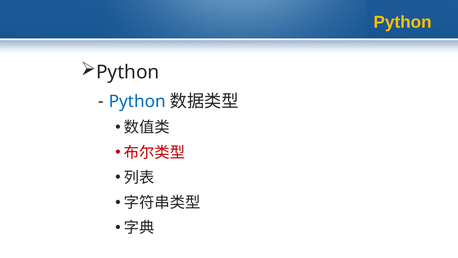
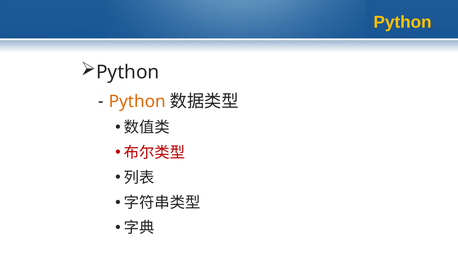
Python at (137, 101) colour: blue -> orange
